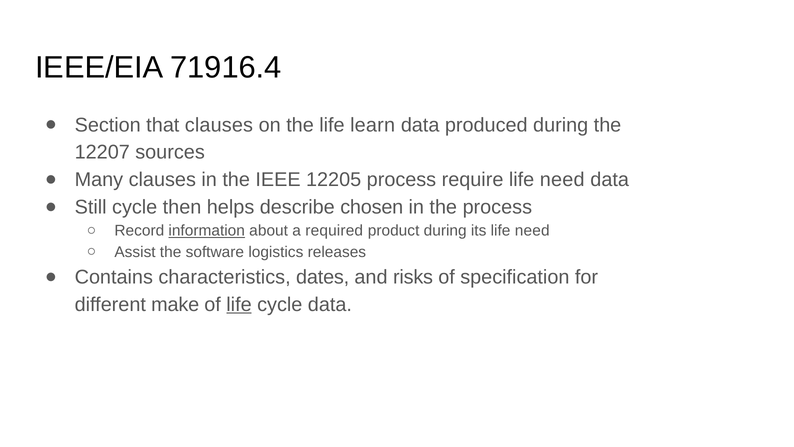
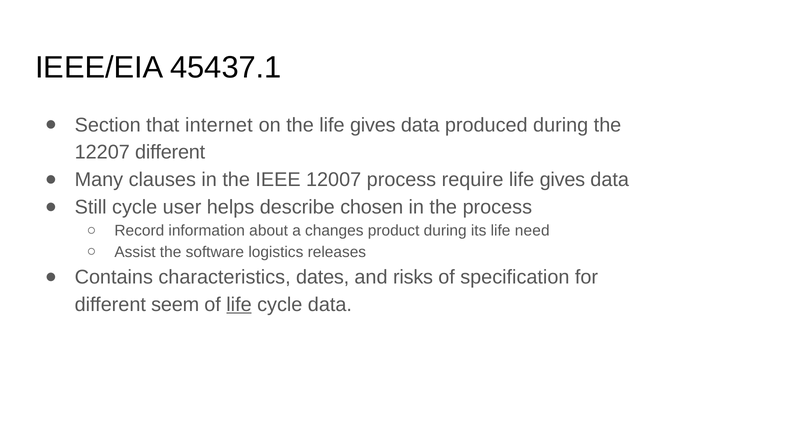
71916.4: 71916.4 -> 45437.1
that clauses: clauses -> internet
the life learn: learn -> gives
12207 sources: sources -> different
12205: 12205 -> 12007
require life need: need -> gives
then: then -> user
information underline: present -> none
required: required -> changes
make: make -> seem
